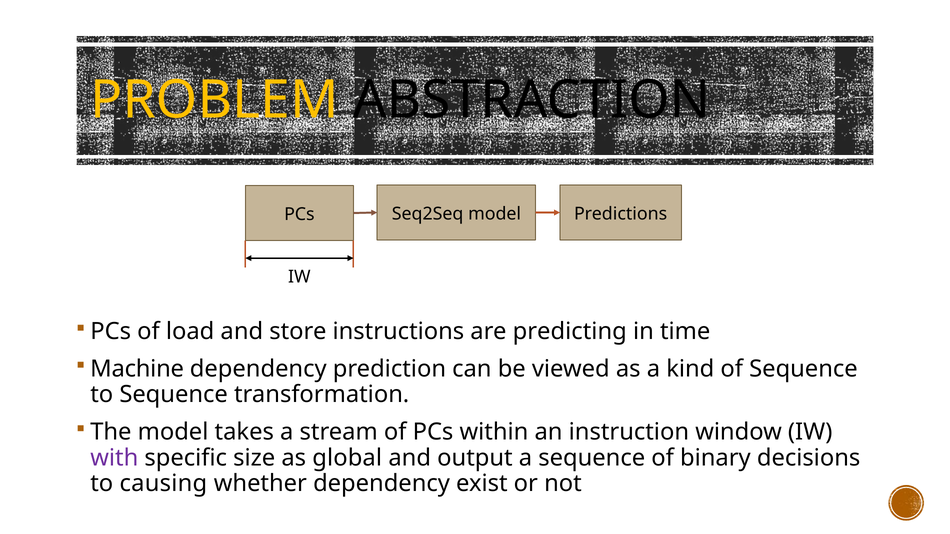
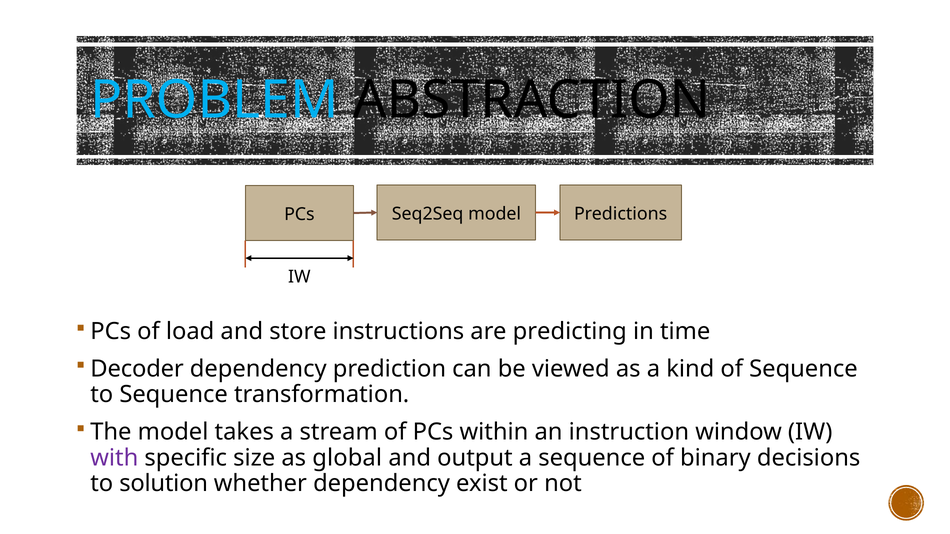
PROBLEM colour: yellow -> light blue
Machine: Machine -> Decoder
causing: causing -> solution
